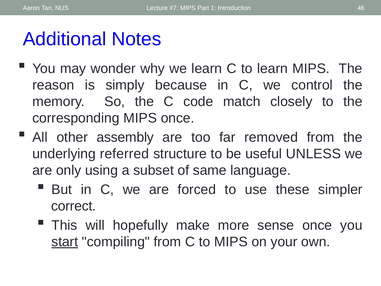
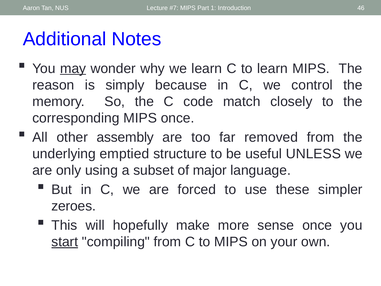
may underline: none -> present
referred: referred -> emptied
same: same -> major
correct: correct -> zeroes
